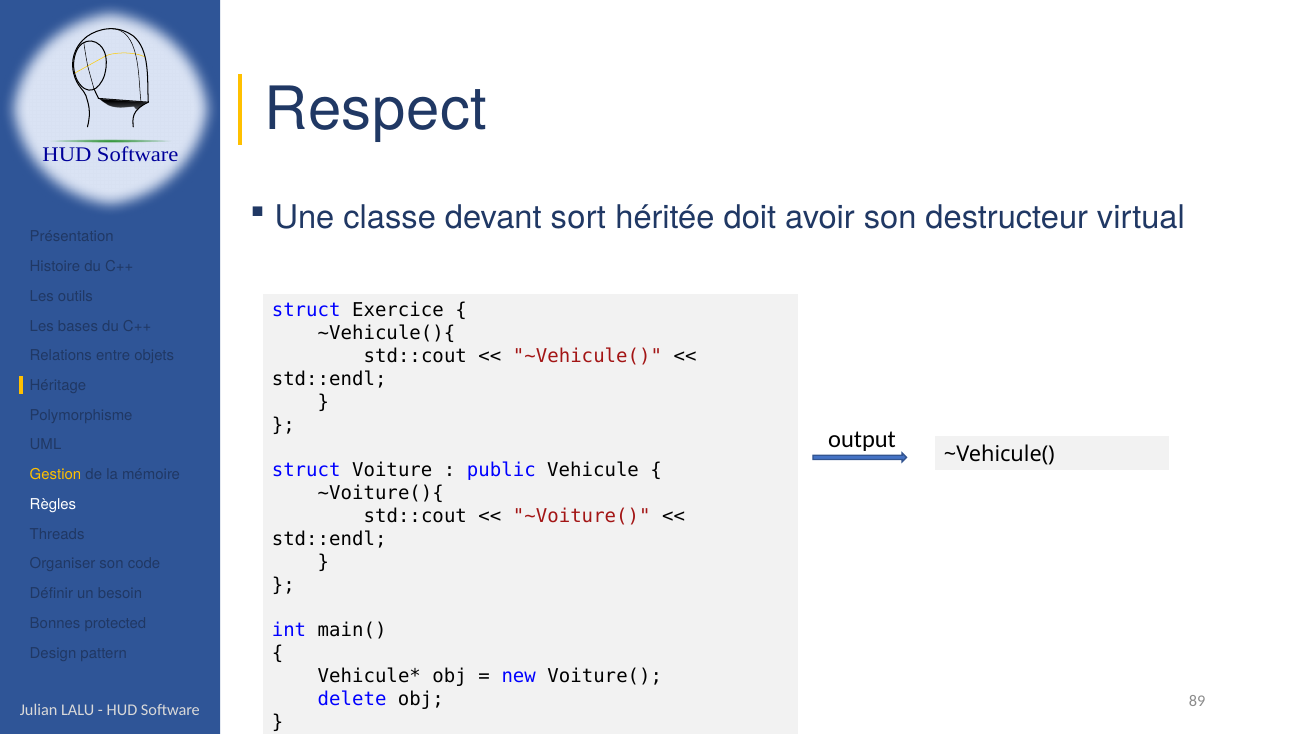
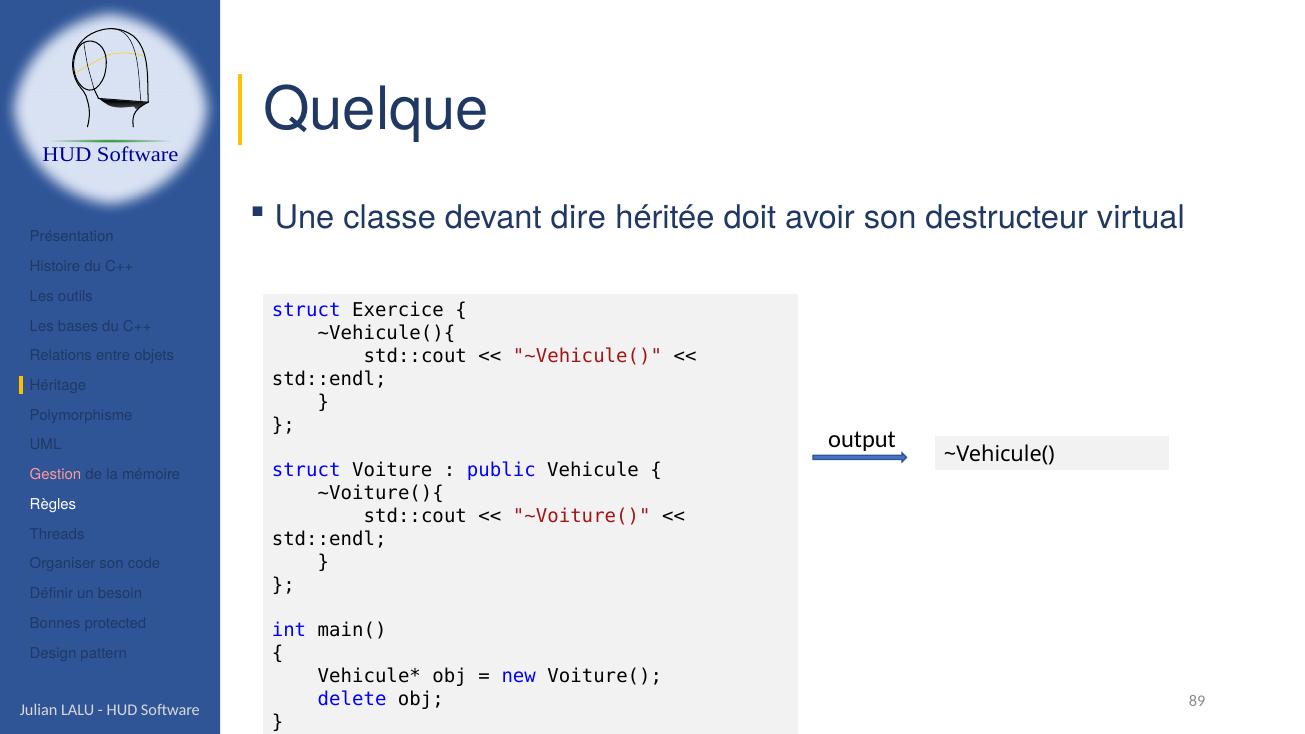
Respect: Respect -> Quelque
sort: sort -> dire
Gestion colour: yellow -> pink
